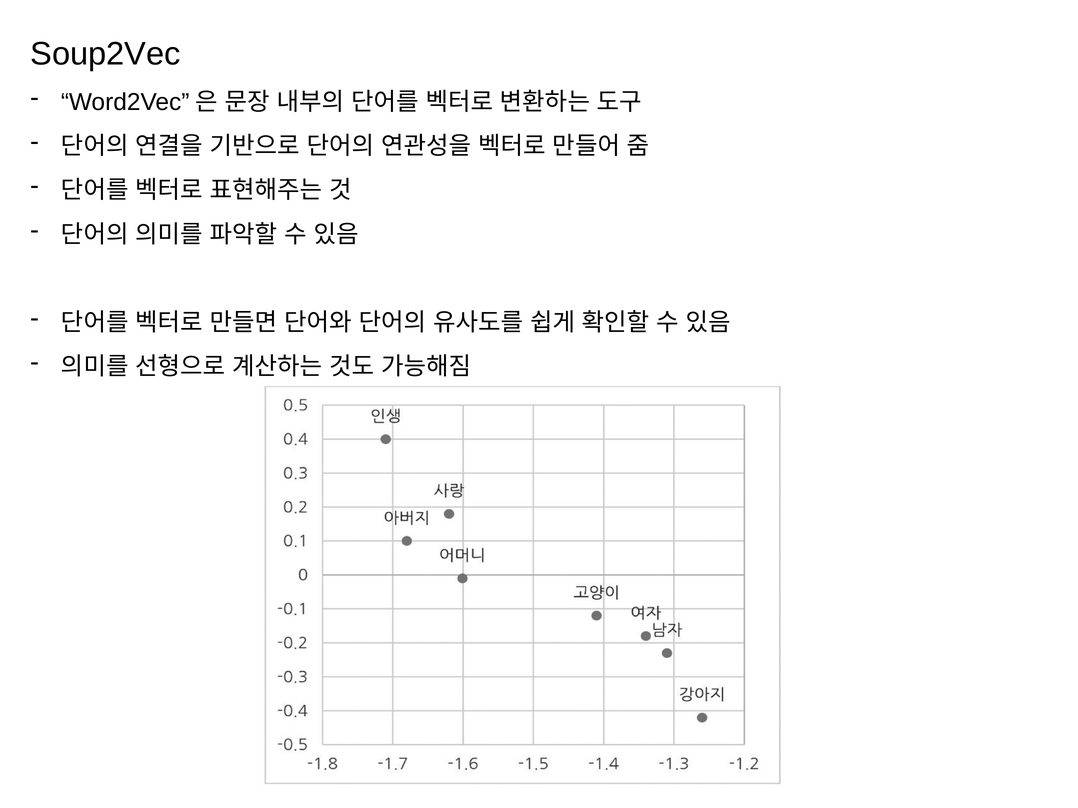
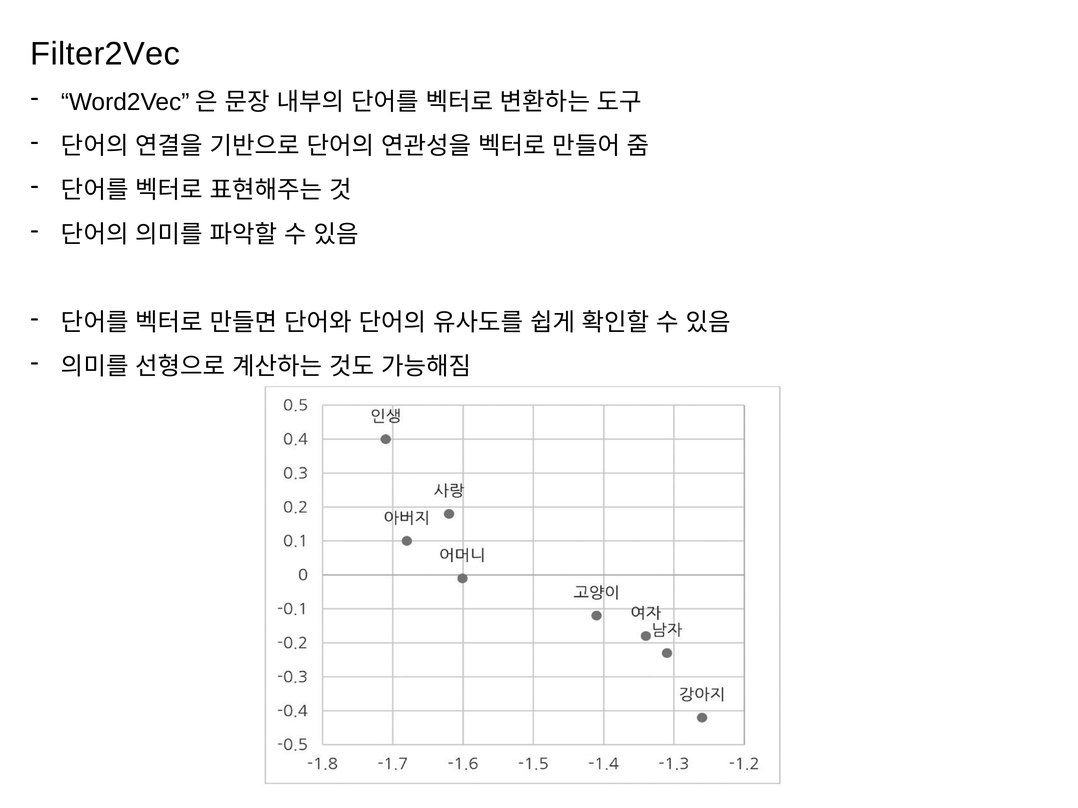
Soup2Vec: Soup2Vec -> Filter2Vec
